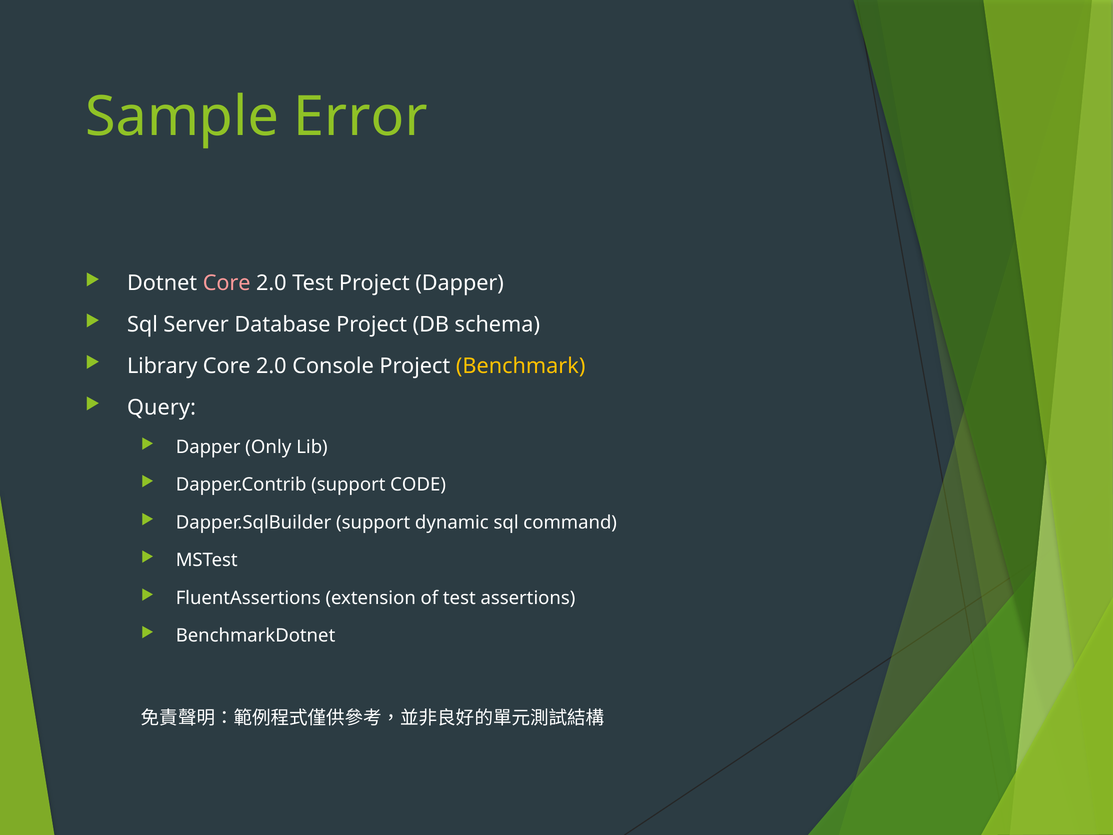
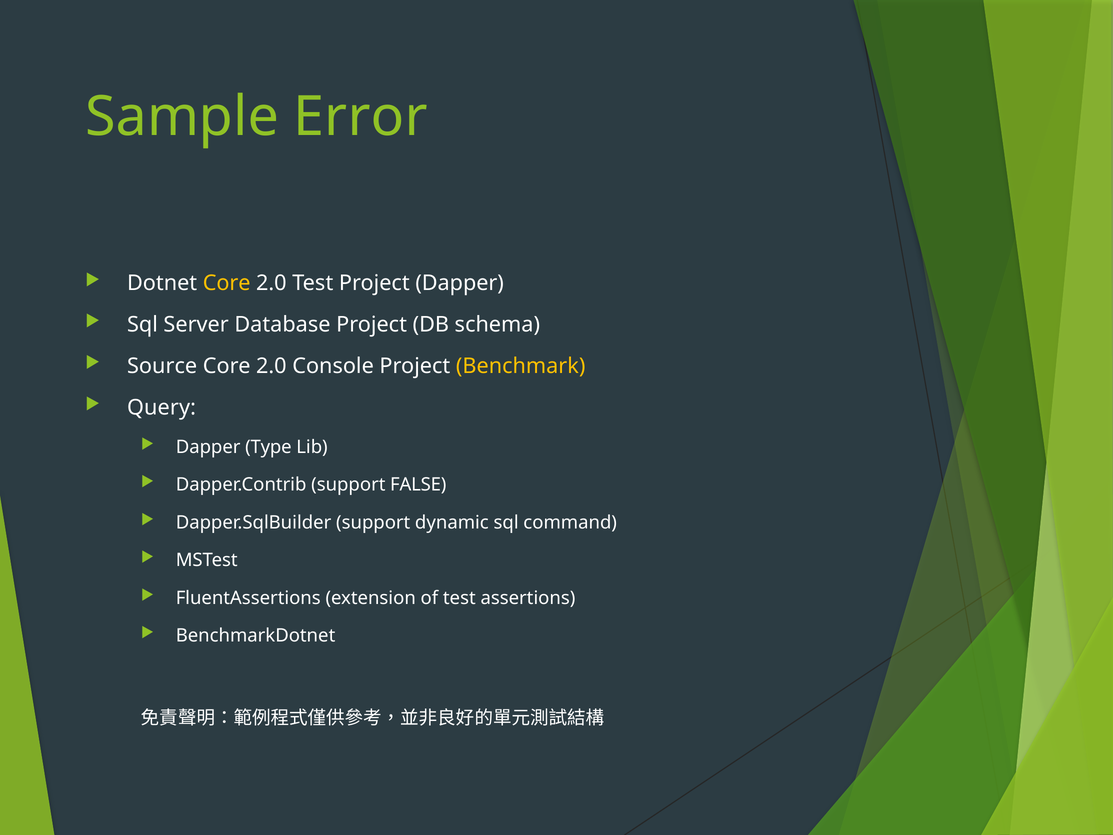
Core at (227, 283) colour: pink -> yellow
Library: Library -> Source
Only: Only -> Type
CODE: CODE -> FALSE
